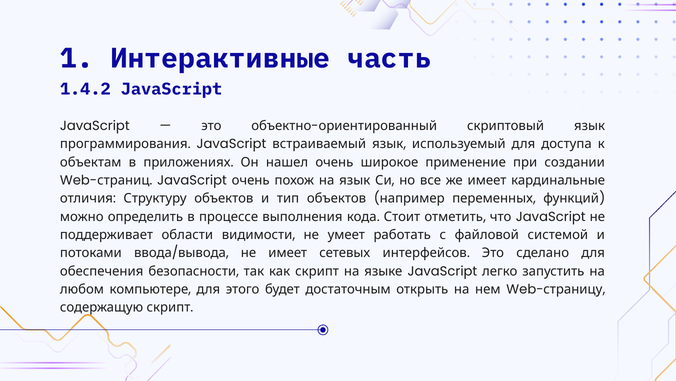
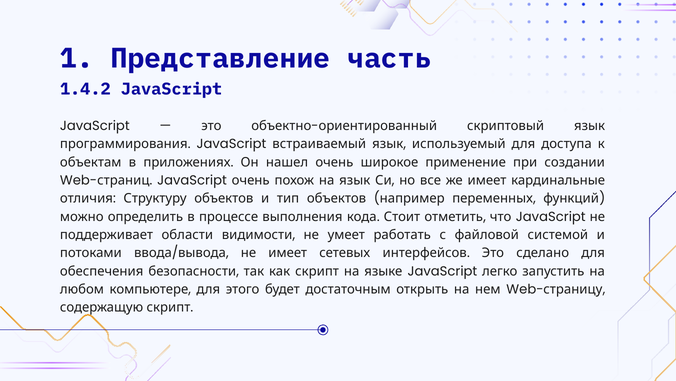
Интерактивные: Интерактивные -> Представление
